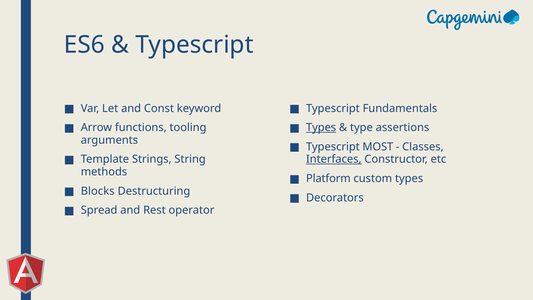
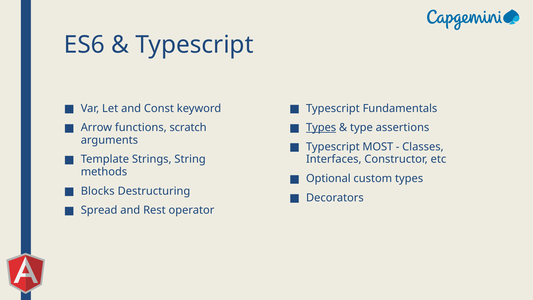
tooling: tooling -> scratch
Interfaces underline: present -> none
Platform: Platform -> Optional
